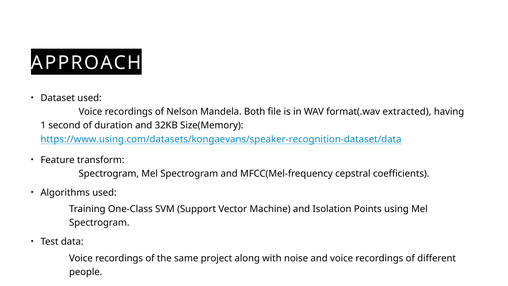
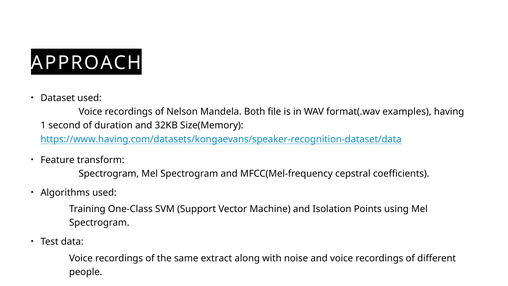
extracted: extracted -> examples
https://www.using.com/datasets/kongaevans/speaker-recognition-dataset/data: https://www.using.com/datasets/kongaevans/speaker-recognition-dataset/data -> https://www.having.com/datasets/kongaevans/speaker-recognition-dataset/data
project: project -> extract
